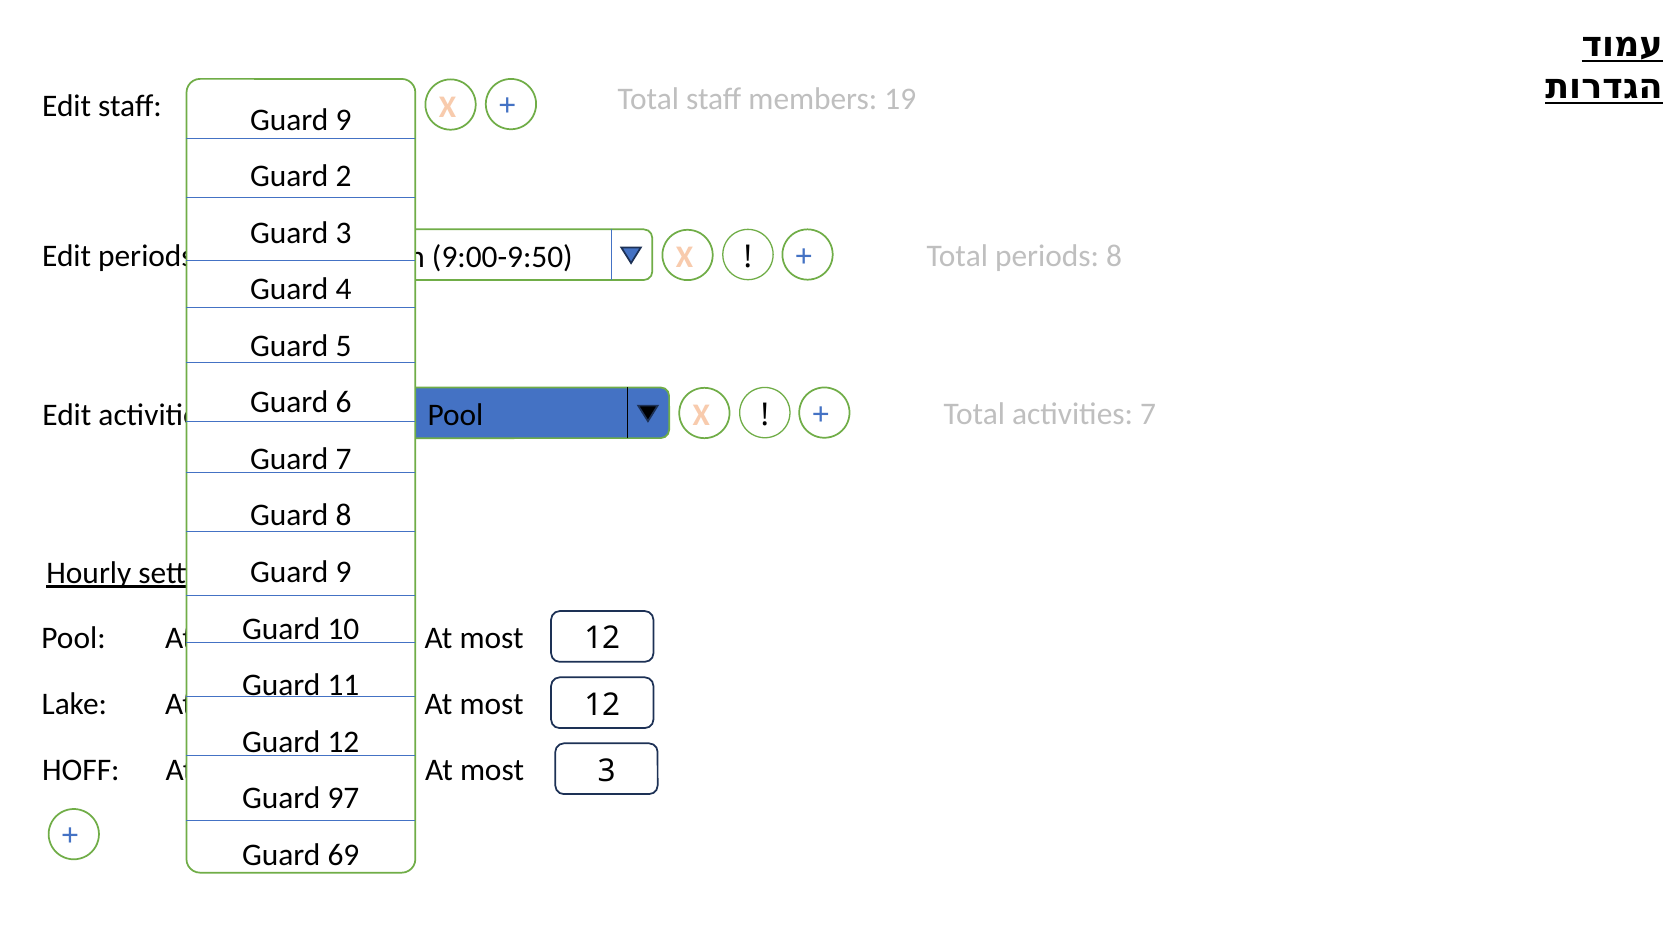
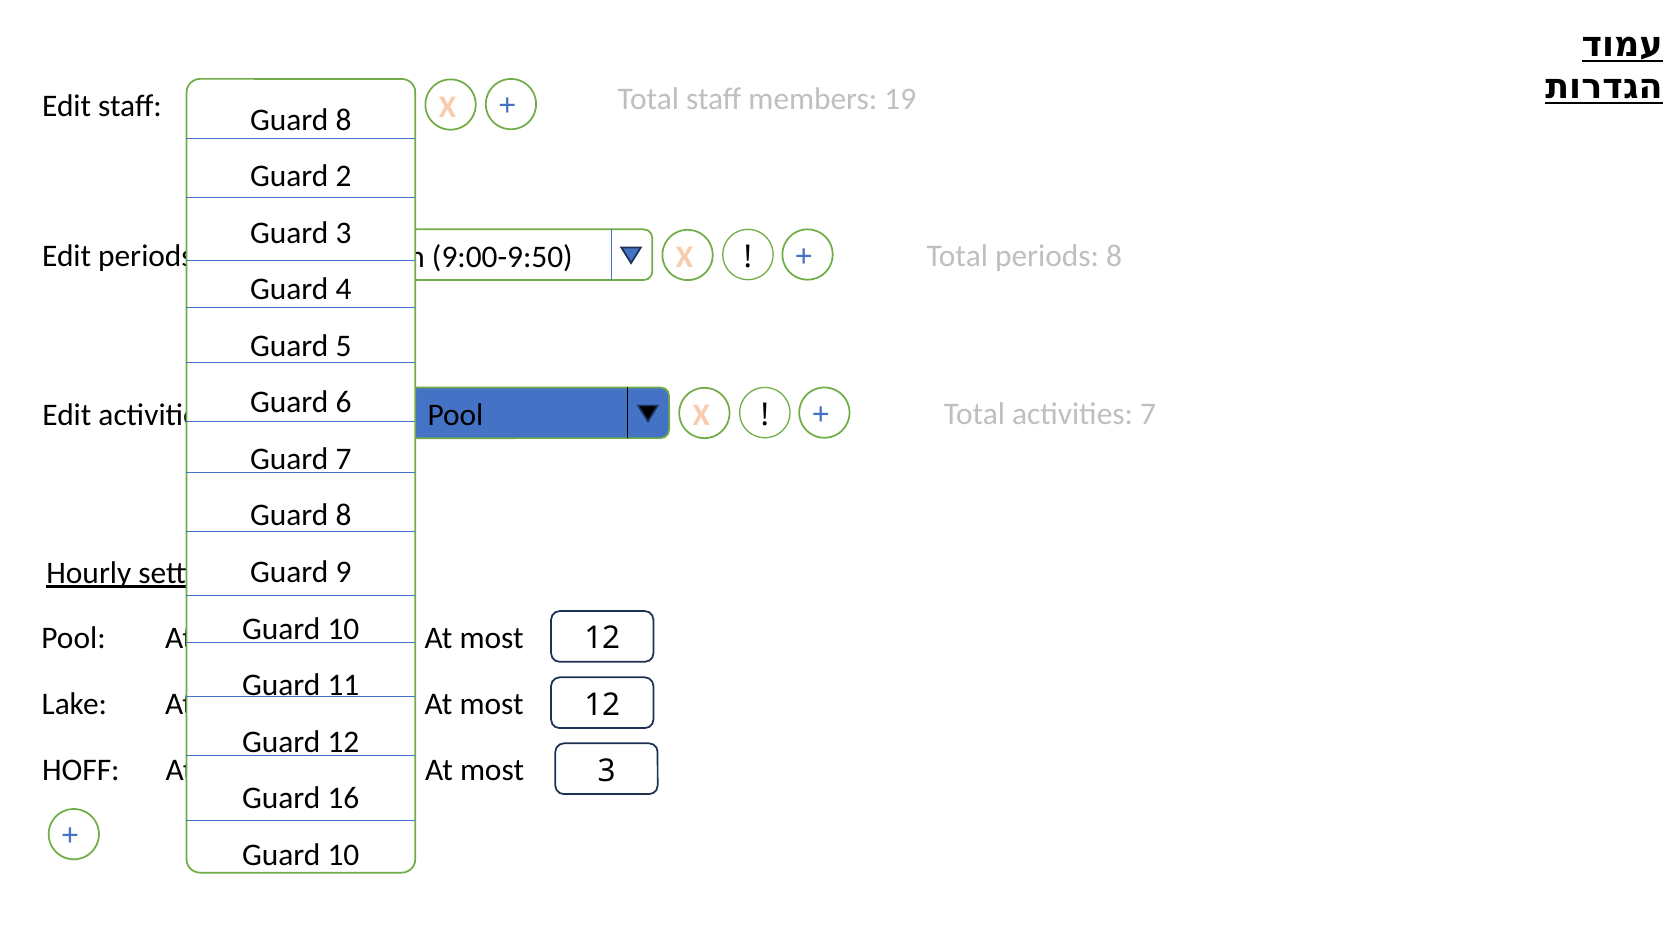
9 at (343, 120): 9 -> 8
97: 97 -> 16
69 at (343, 855): 69 -> 10
